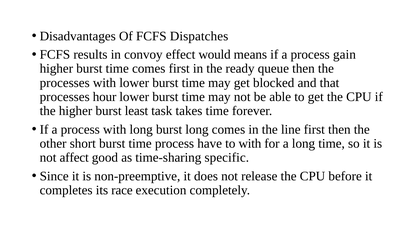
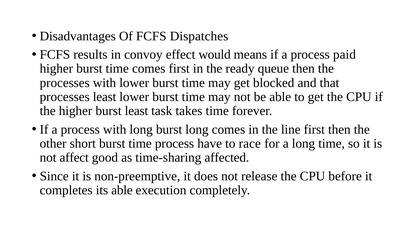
gain: gain -> paid
processes hour: hour -> least
to with: with -> race
specific: specific -> affected
its race: race -> able
